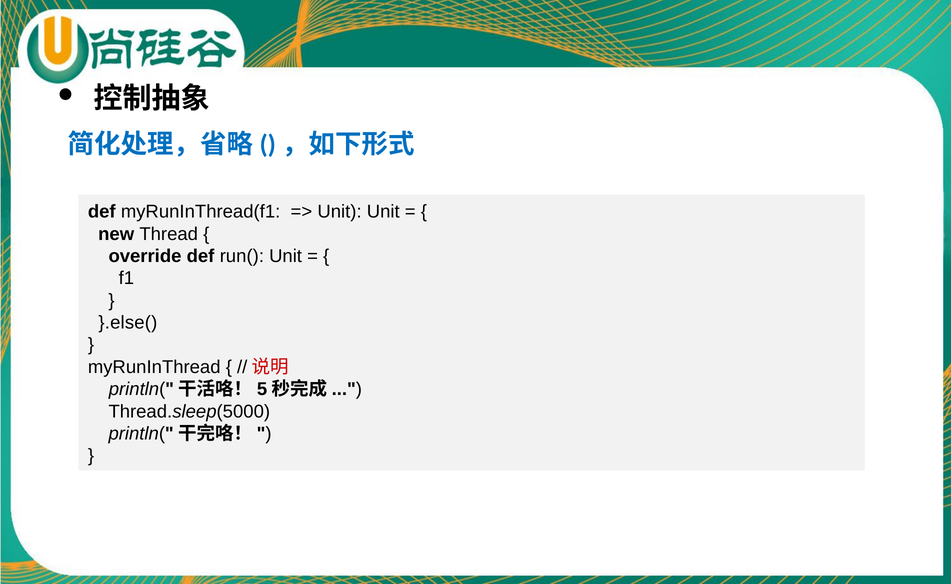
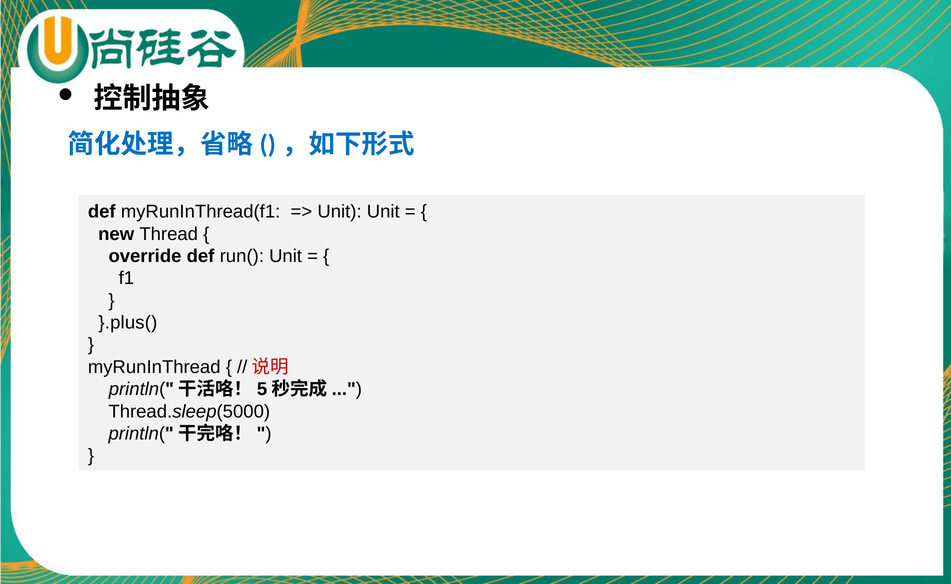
}.else(: }.else( -> }.plus(
